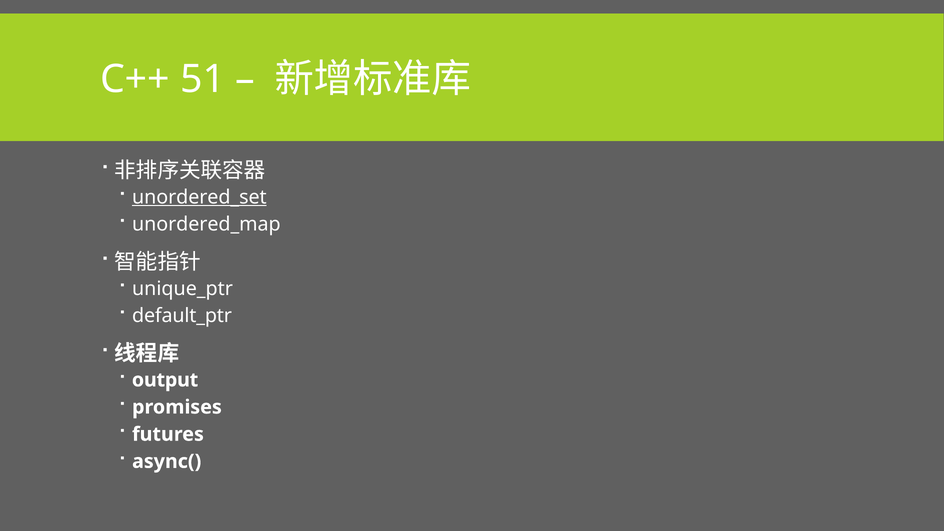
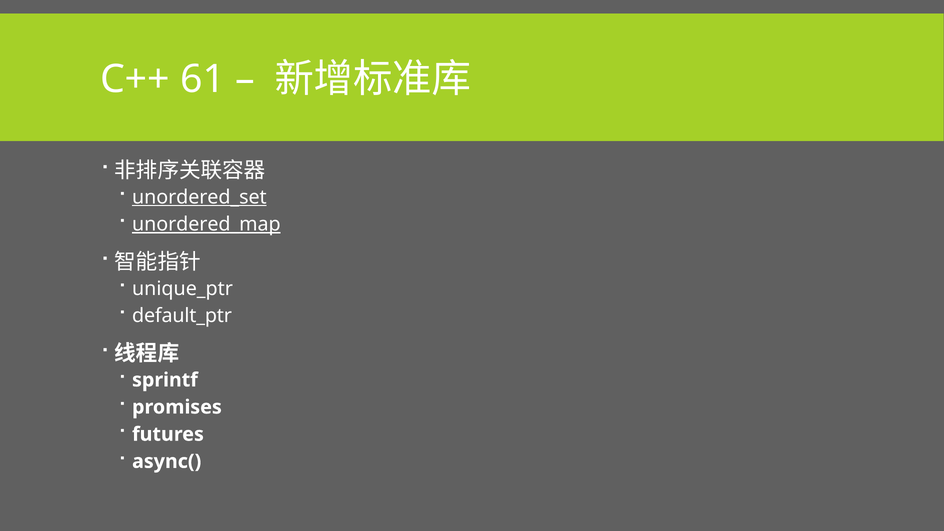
51: 51 -> 61
unordered_map underline: none -> present
output: output -> sprintf
